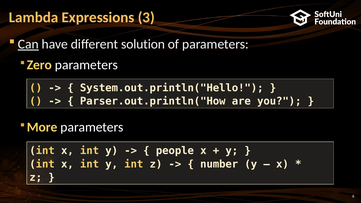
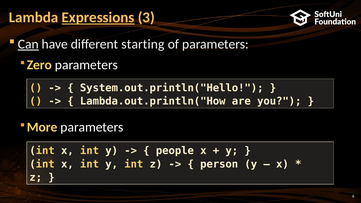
Expressions underline: none -> present
solution: solution -> starting
Parser.out.println("How: Parser.out.println("How -> Lambda.out.println("How
number: number -> person
